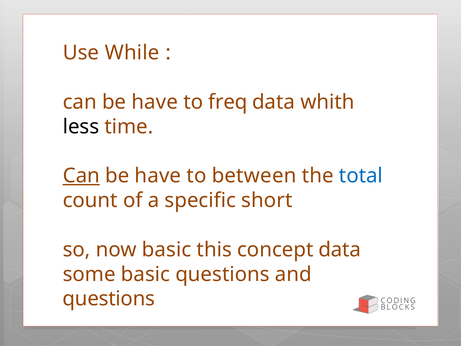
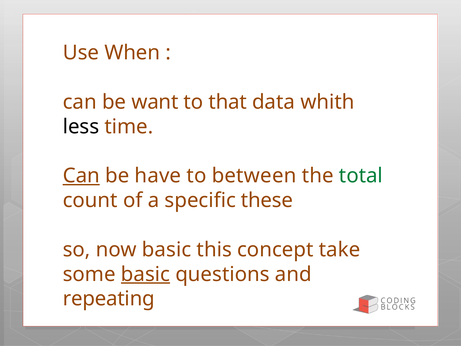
While: While -> When
have at (155, 102): have -> want
freq: freq -> that
total colour: blue -> green
short: short -> these
concept data: data -> take
basic at (146, 274) underline: none -> present
questions at (109, 299): questions -> repeating
